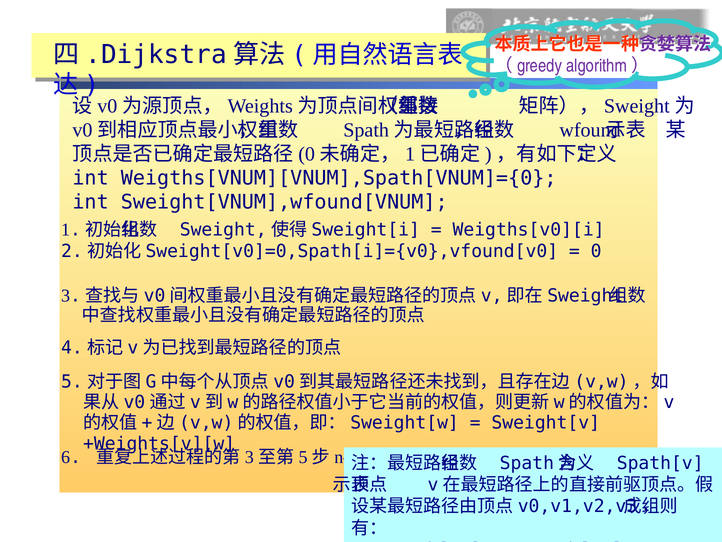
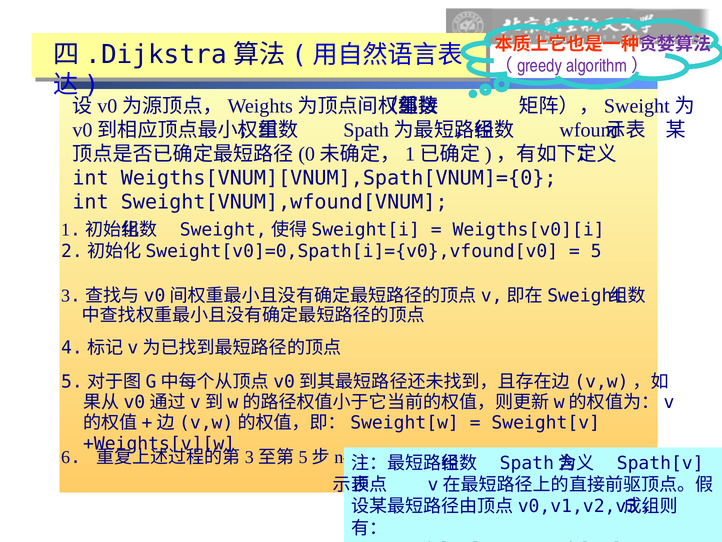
0: 0 -> 5
